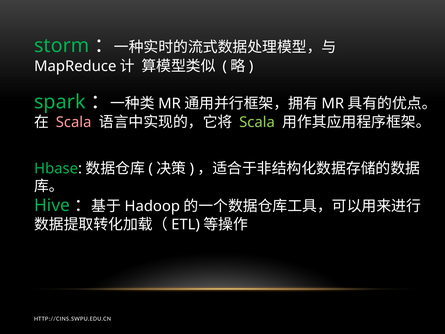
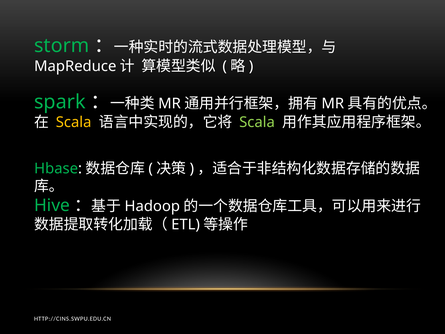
Scala at (74, 122) colour: pink -> yellow
